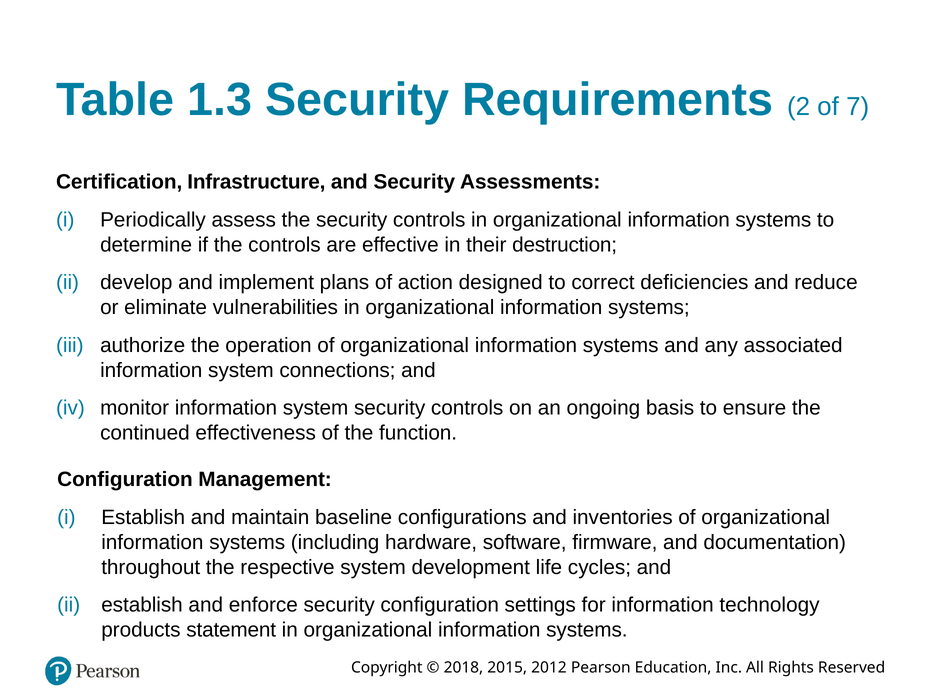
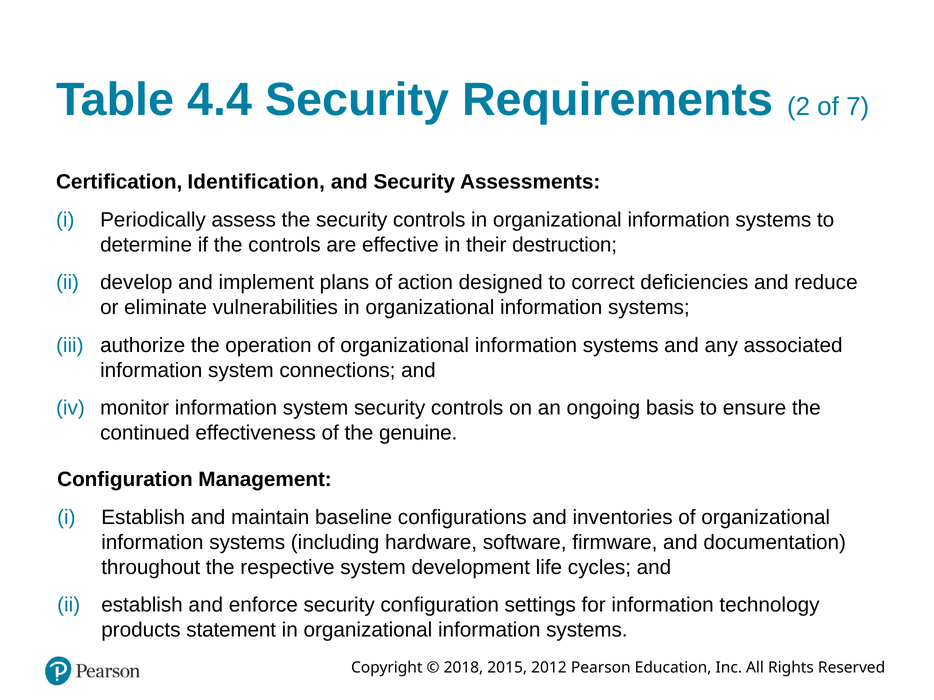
1.3: 1.3 -> 4.4
Infrastructure: Infrastructure -> Identification
function: function -> genuine
